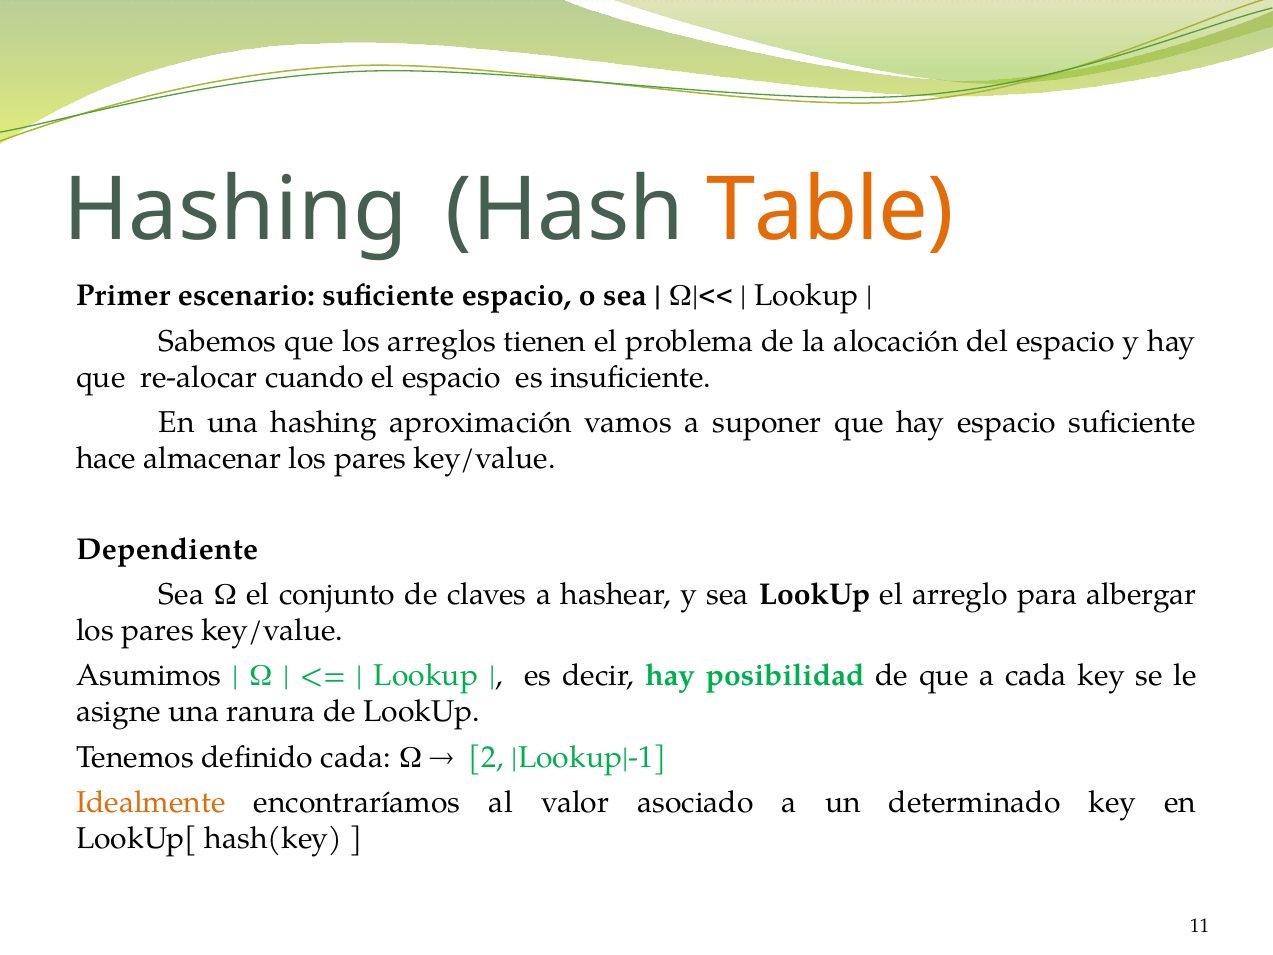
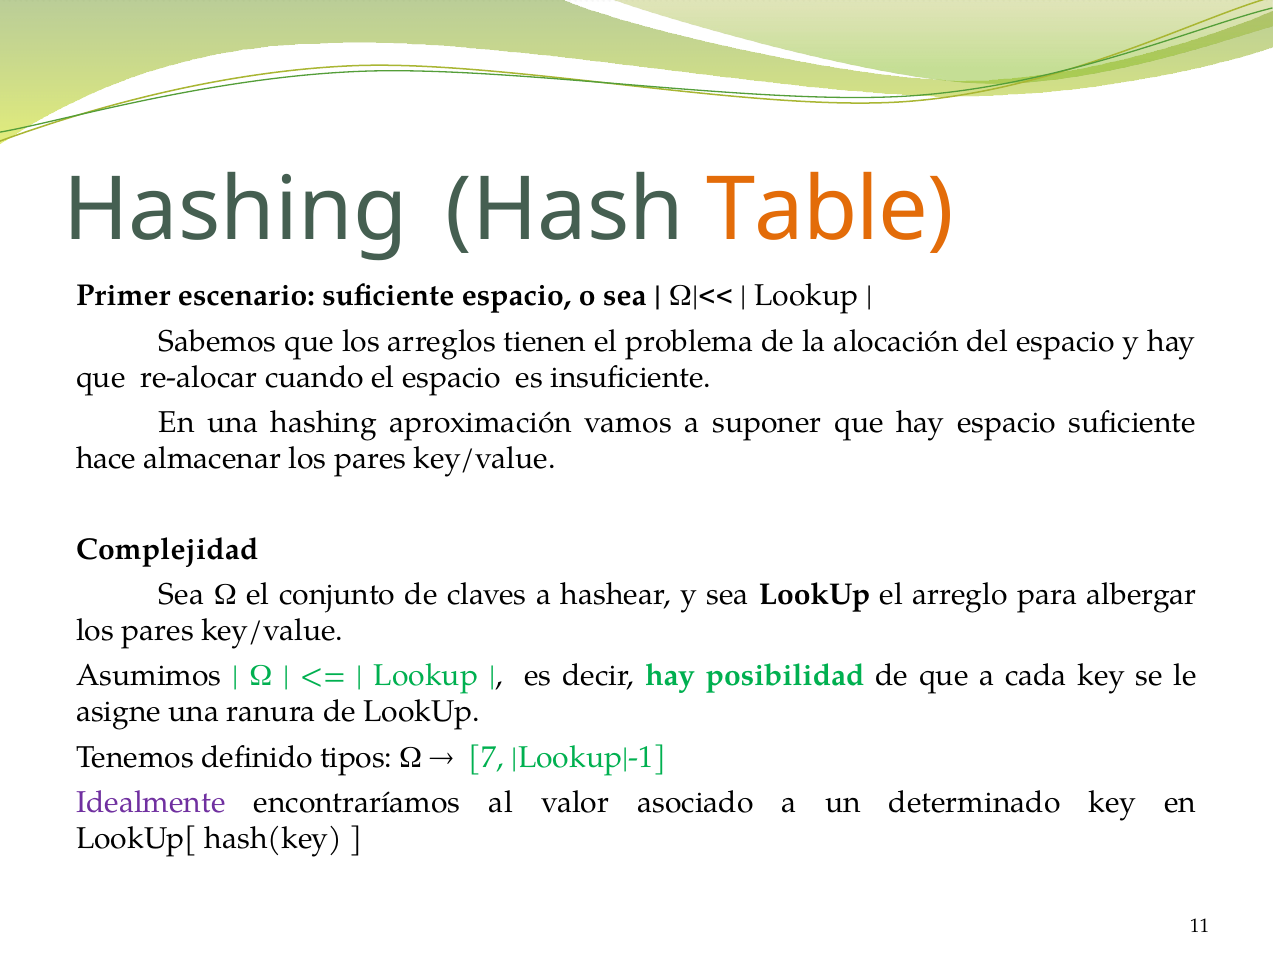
Dependiente: Dependiente -> Complejidad
definido cada: cada -> tipos
2: 2 -> 7
Idealmente colour: orange -> purple
